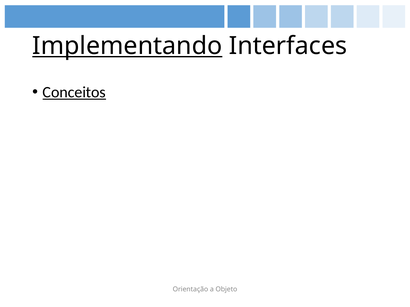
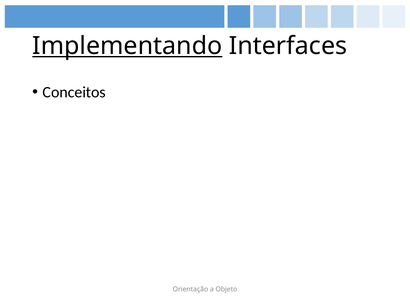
Conceitos underline: present -> none
